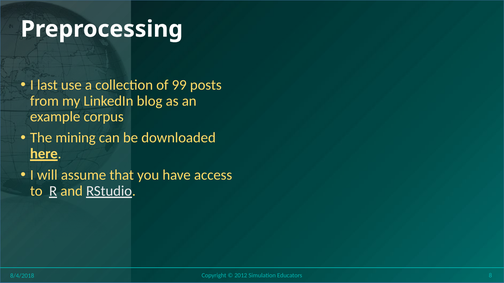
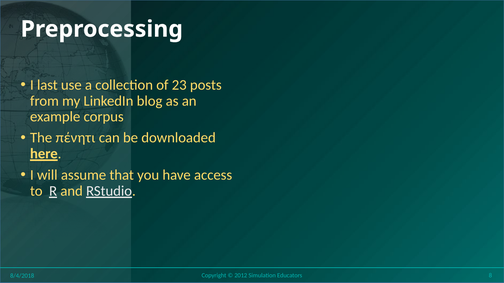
99: 99 -> 23
mining: mining -> πένητι
